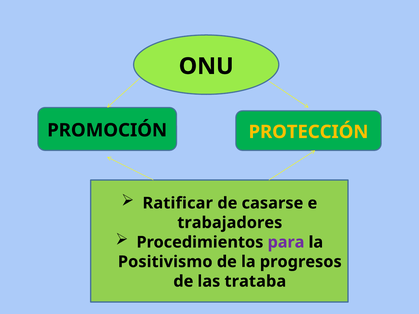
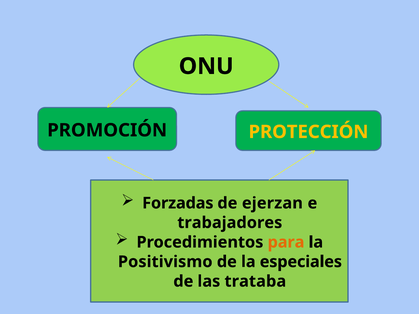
Ratificar: Ratificar -> Forzadas
casarse: casarse -> ejerzan
para colour: purple -> orange
progresos: progresos -> especiales
